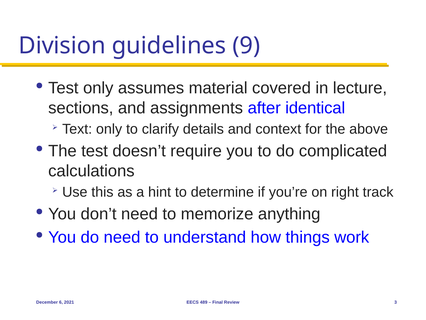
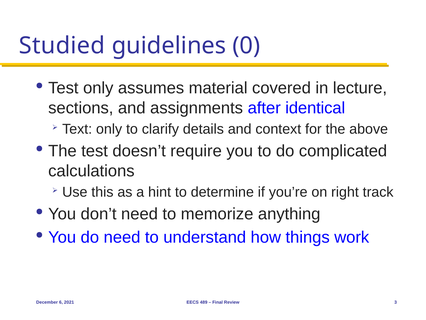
Division: Division -> Studied
9: 9 -> 0
